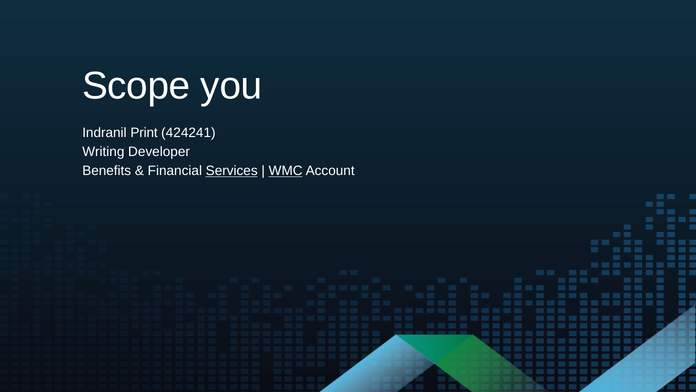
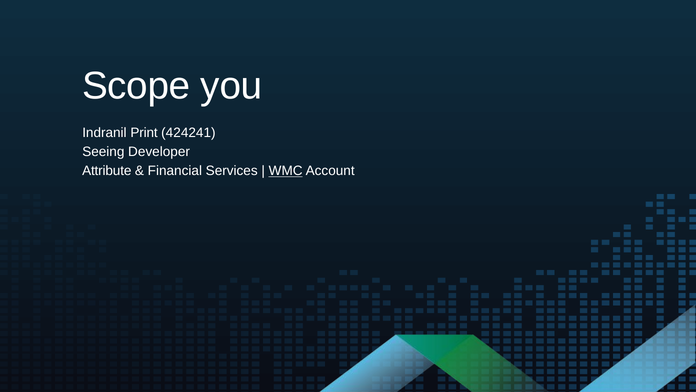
Writing: Writing -> Seeing
Benefits: Benefits -> Attribute
Services underline: present -> none
